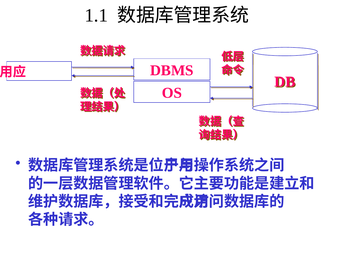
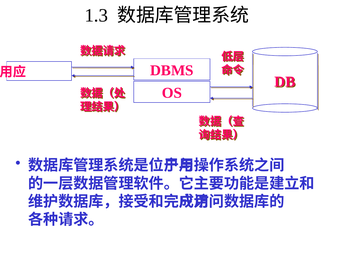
1.1: 1.1 -> 1.3
